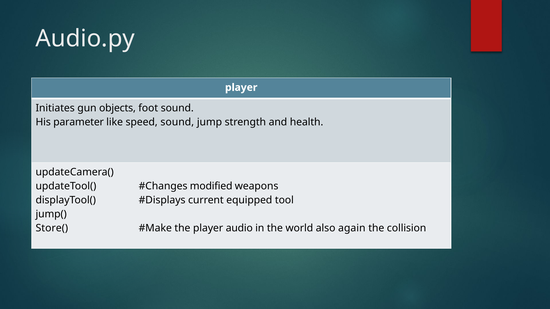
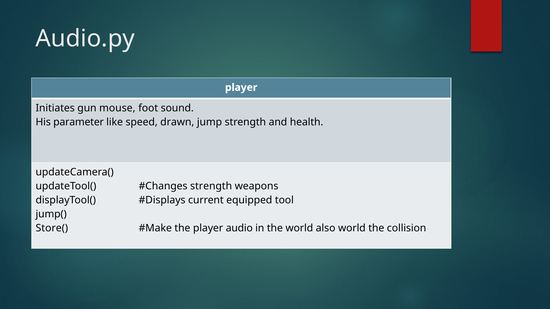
objects: objects -> mouse
speed sound: sound -> drawn
modified at (211, 186): modified -> strength
also again: again -> world
